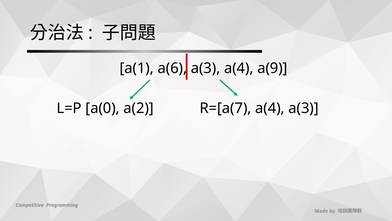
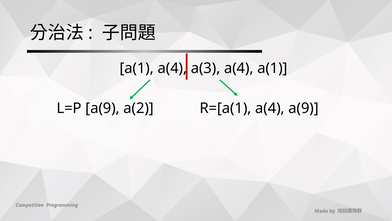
a(1 a(6: a(6 -> a(4
a(4 a(9: a(9 -> a(1
L=P a(0: a(0 -> a(9
R=[a(7: R=[a(7 -> R=[a(1
a(4 a(3: a(3 -> a(9
